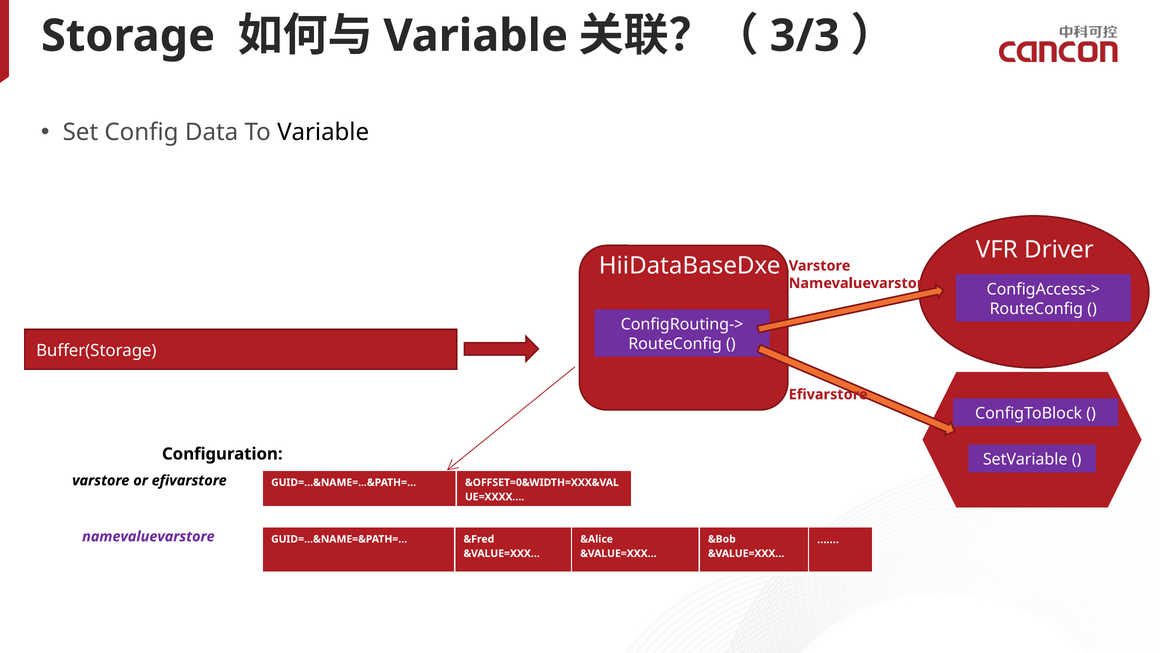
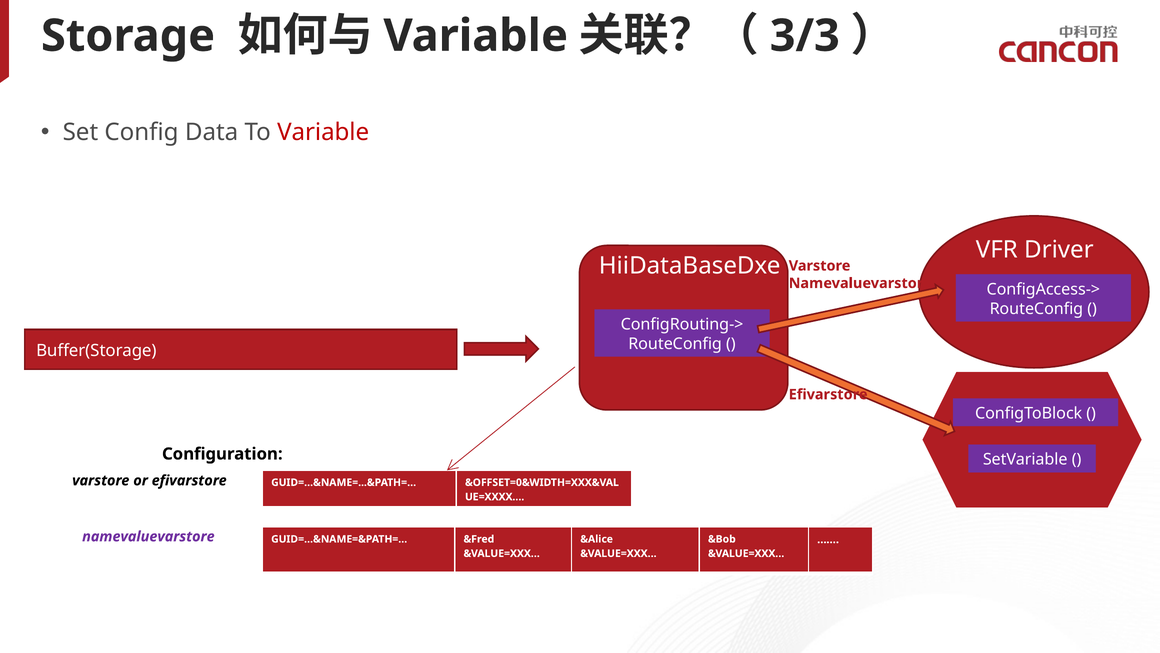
Variable at (323, 132) colour: black -> red
